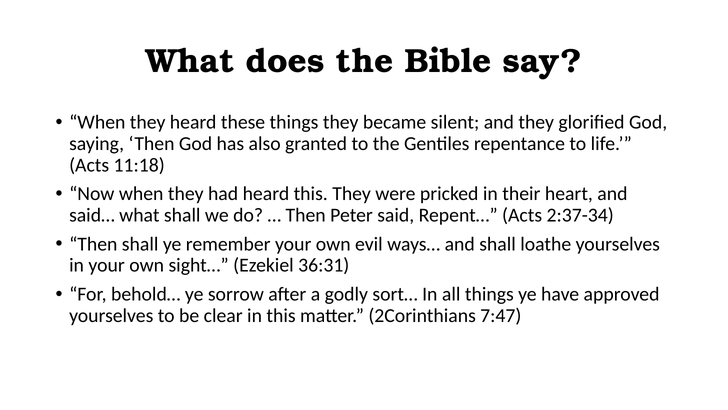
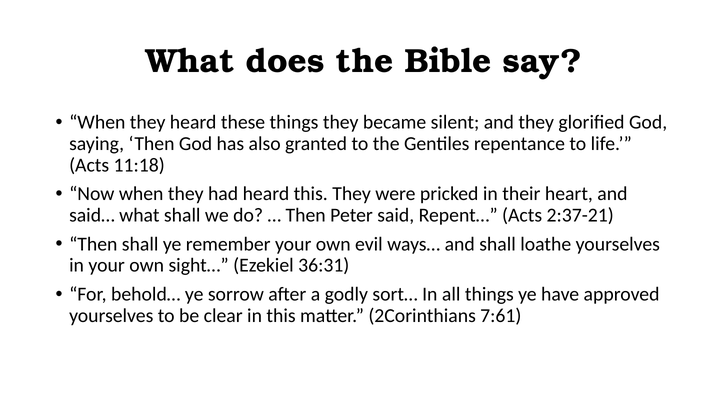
2:37-34: 2:37-34 -> 2:37-21
7:47: 7:47 -> 7:61
